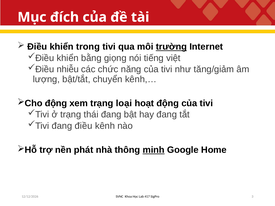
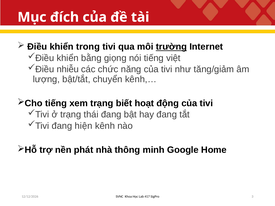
động at (56, 103): động -> tiếng
loại: loại -> biết
đang điều: điều -> hiện
minh underline: present -> none
